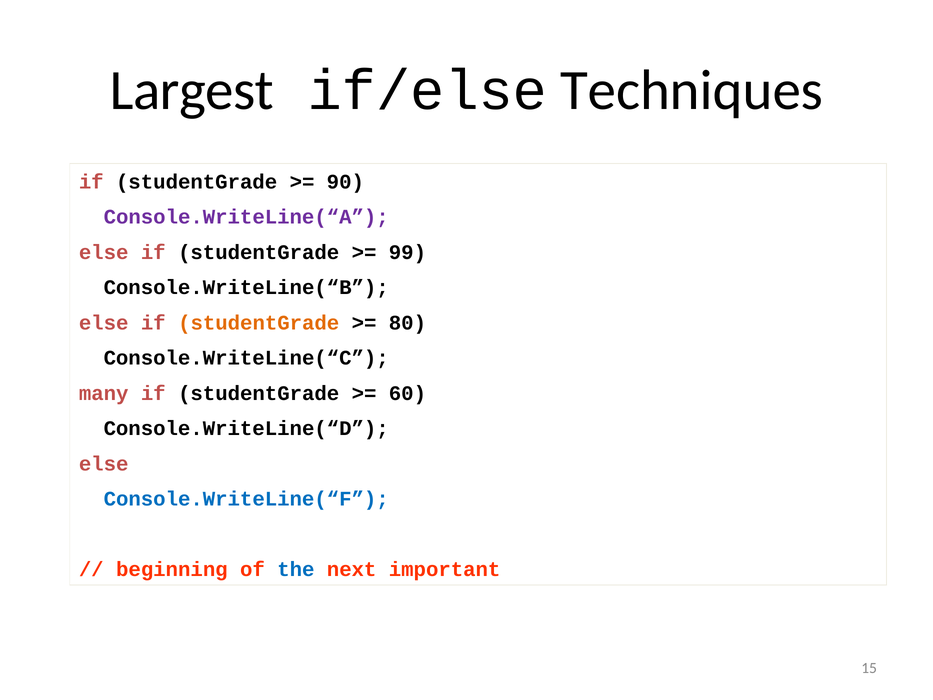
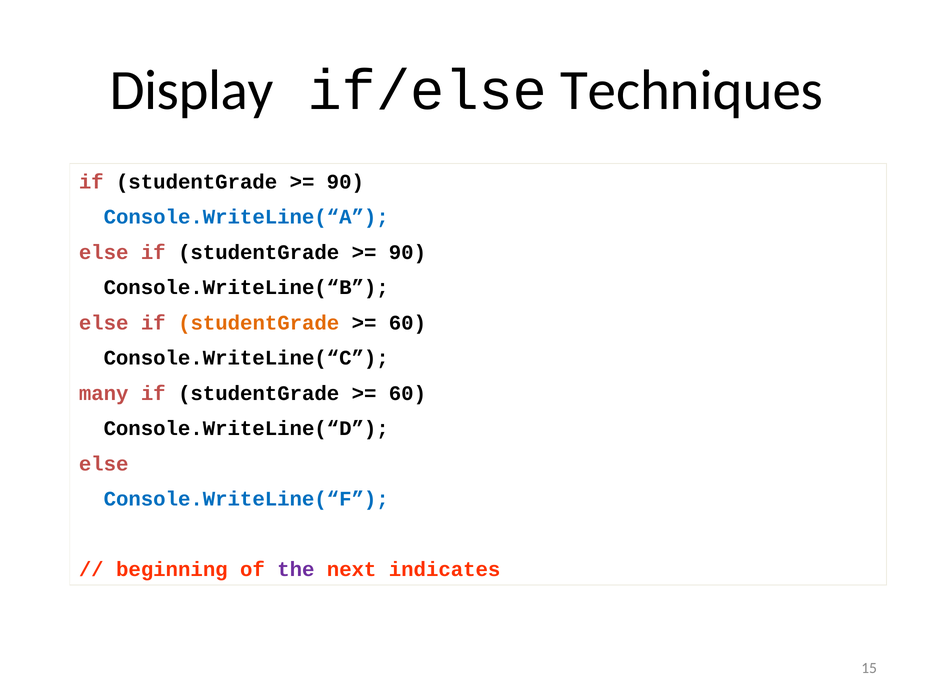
Largest: Largest -> Display
Console.WriteLine(“A colour: purple -> blue
99 at (407, 252): 99 -> 90
80 at (407, 323): 80 -> 60
the colour: blue -> purple
important: important -> indicates
